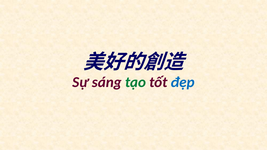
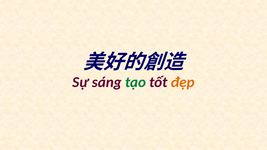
đẹp colour: blue -> orange
